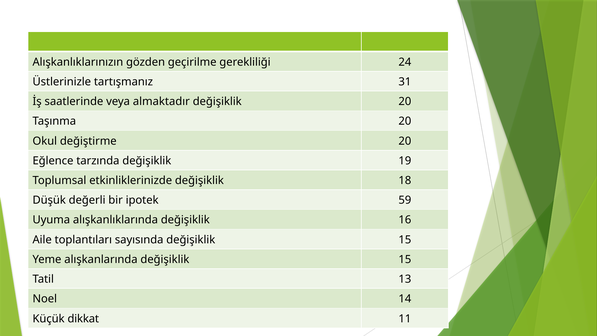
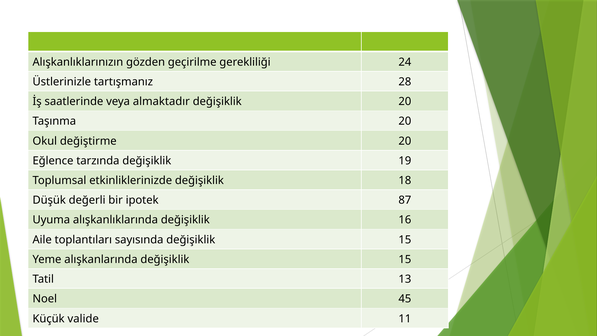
31: 31 -> 28
59: 59 -> 87
14: 14 -> 45
dikkat: dikkat -> valide
